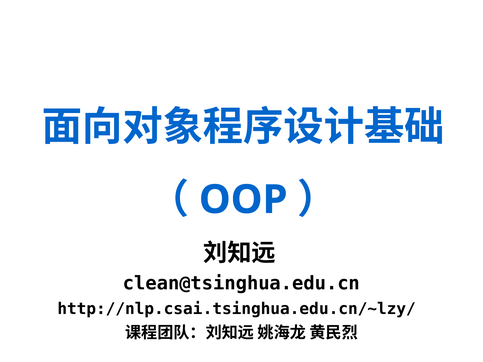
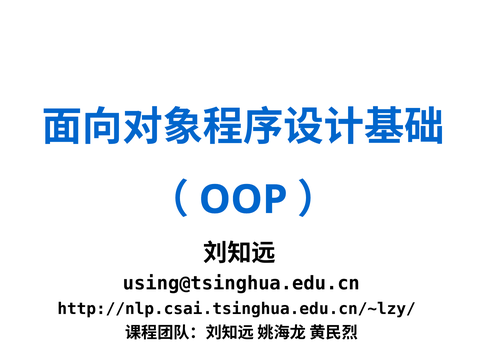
clean@tsinghua.edu.cn: clean@tsinghua.edu.cn -> using@tsinghua.edu.cn
